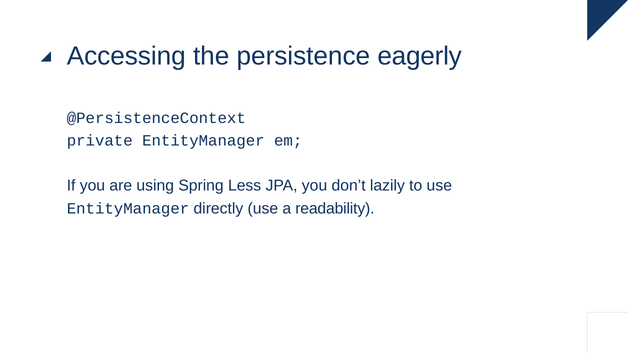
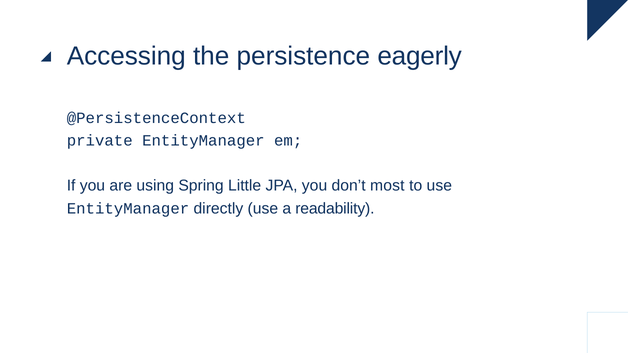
Less: Less -> Little
lazily: lazily -> most
